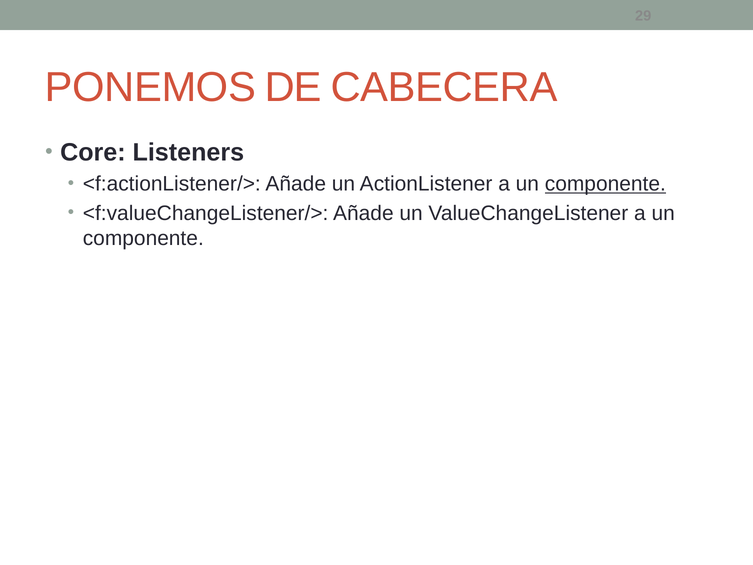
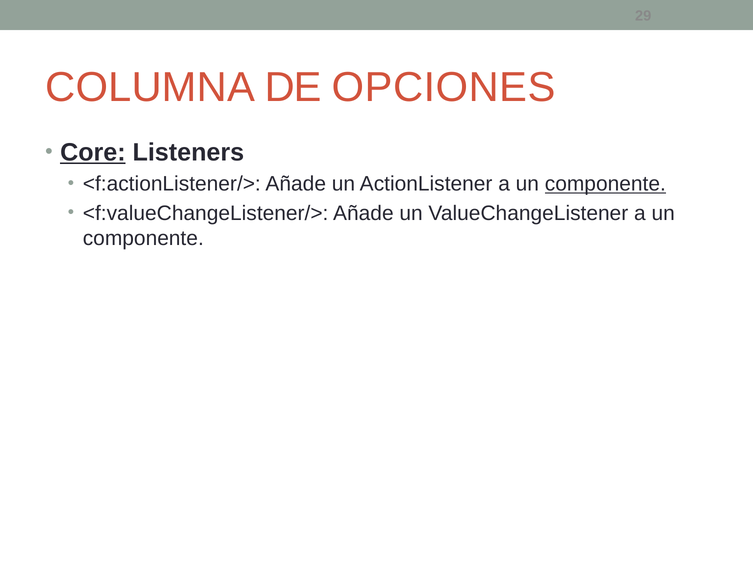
PONEMOS: PONEMOS -> COLUMNA
CABECERA: CABECERA -> OPCIONES
Core underline: none -> present
